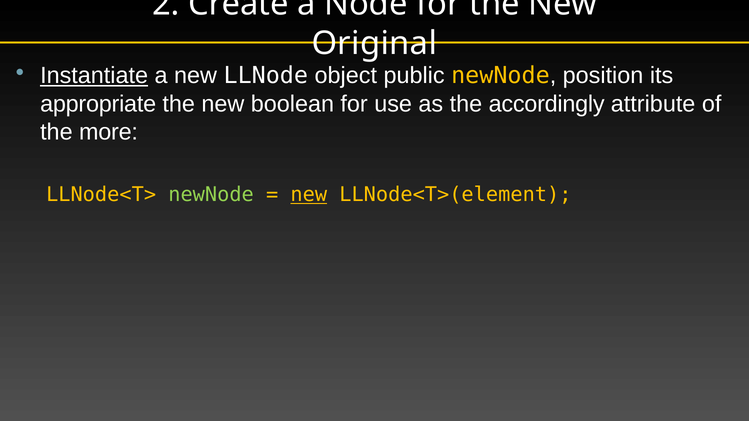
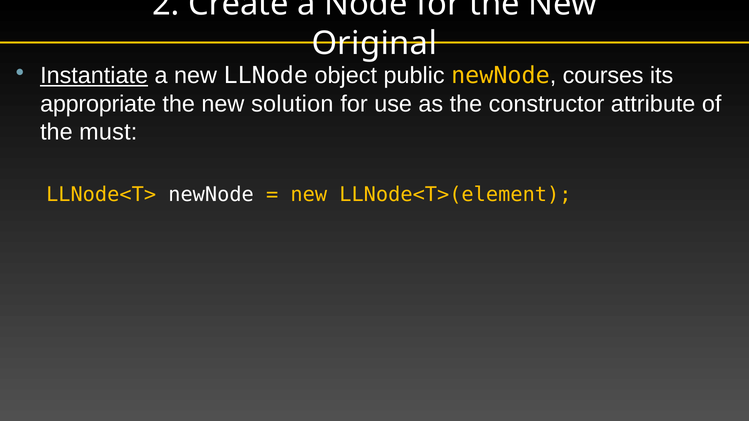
position: position -> courses
boolean: boolean -> solution
accordingly: accordingly -> constructor
more: more -> must
newNode at (211, 195) colour: light green -> white
new at (309, 195) underline: present -> none
